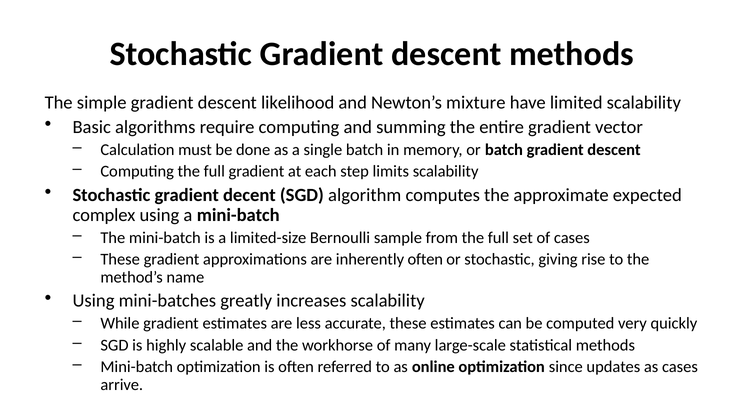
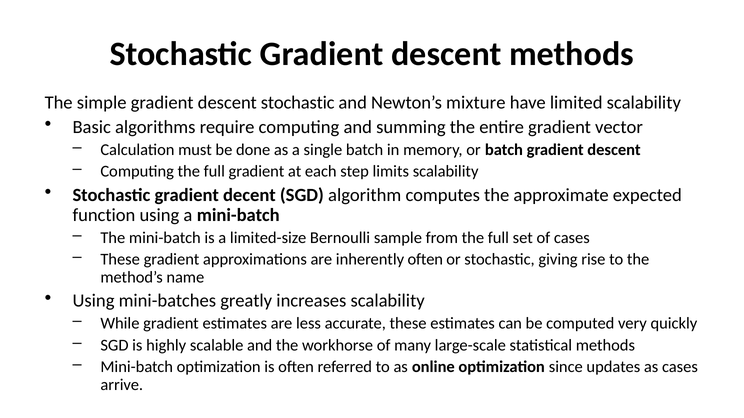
descent likelihood: likelihood -> stochastic
complex: complex -> function
